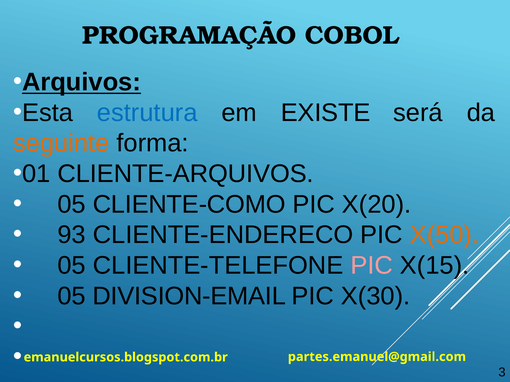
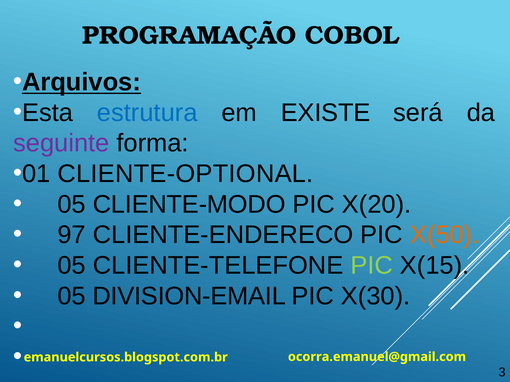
seguinte colour: orange -> purple
CLIENTE-ARQUIVOS: CLIENTE-ARQUIVOS -> CLIENTE-OPTIONAL
CLIENTE-COMO: CLIENTE-COMO -> CLIENTE-MODO
93: 93 -> 97
PIC at (372, 266) colour: pink -> light green
partes.emanuel@gmail.com: partes.emanuel@gmail.com -> ocorra.emanuel@gmail.com
